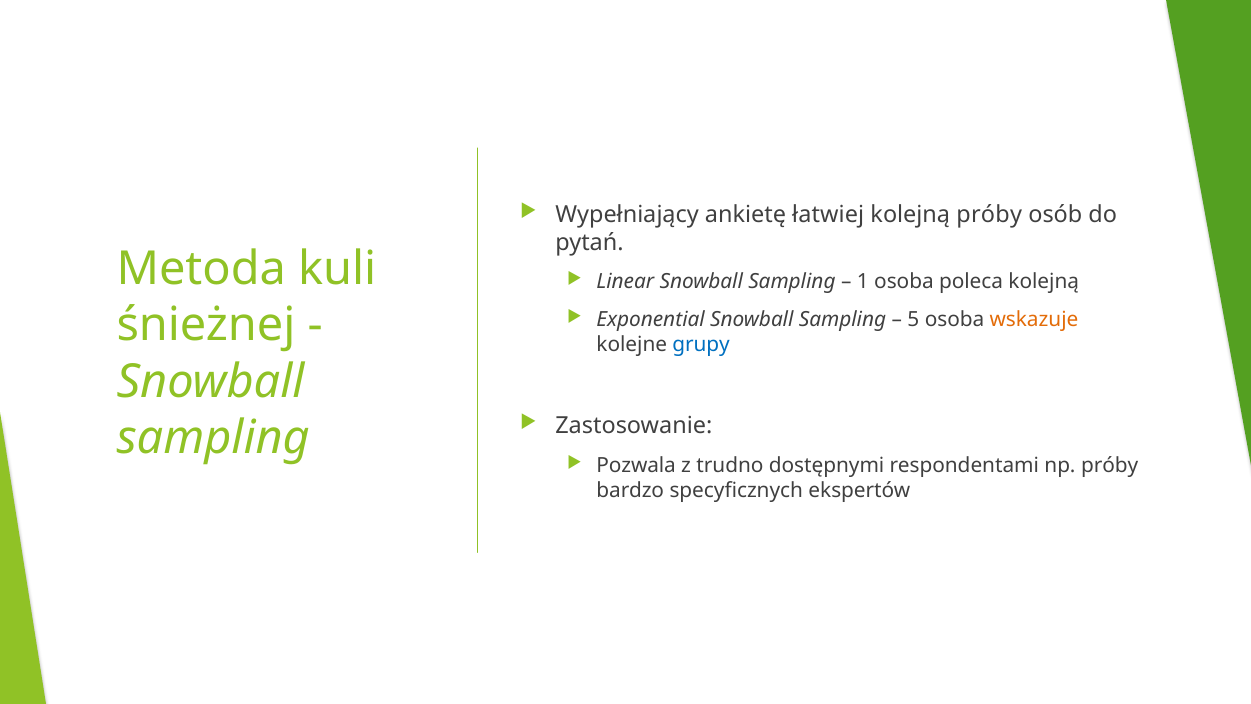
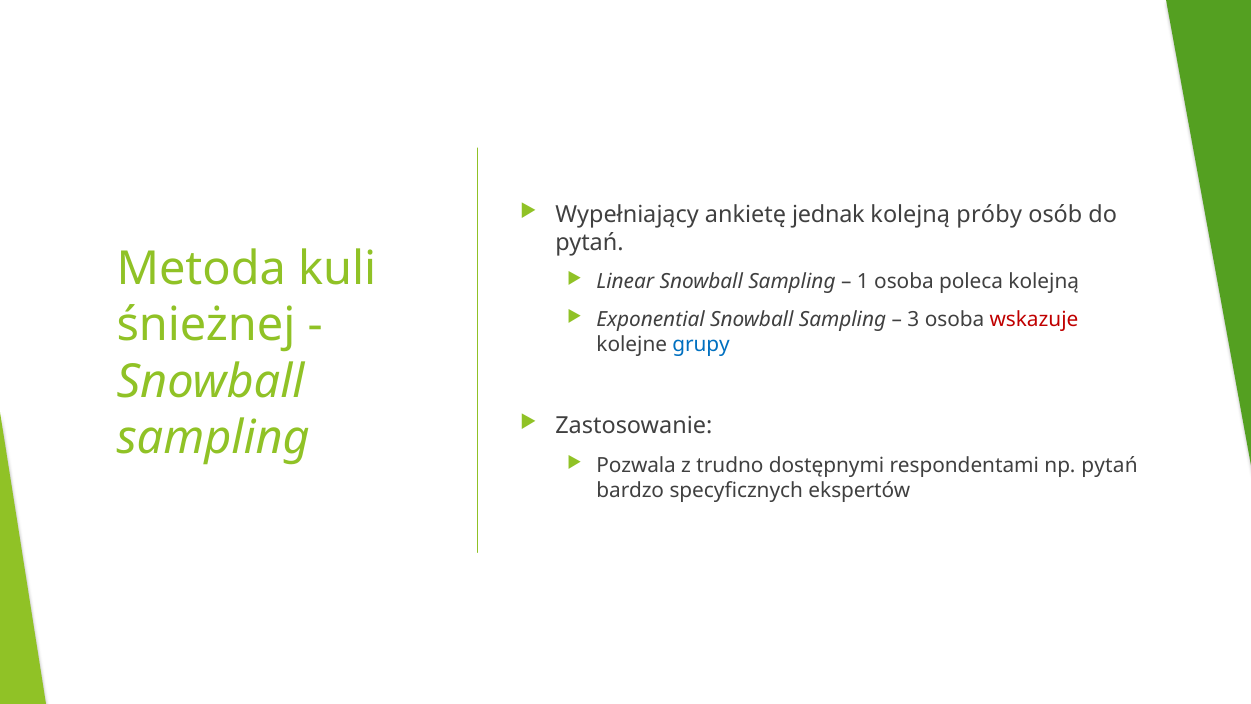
łatwiej: łatwiej -> jednak
5: 5 -> 3
wskazuje colour: orange -> red
np próby: próby -> pytań
